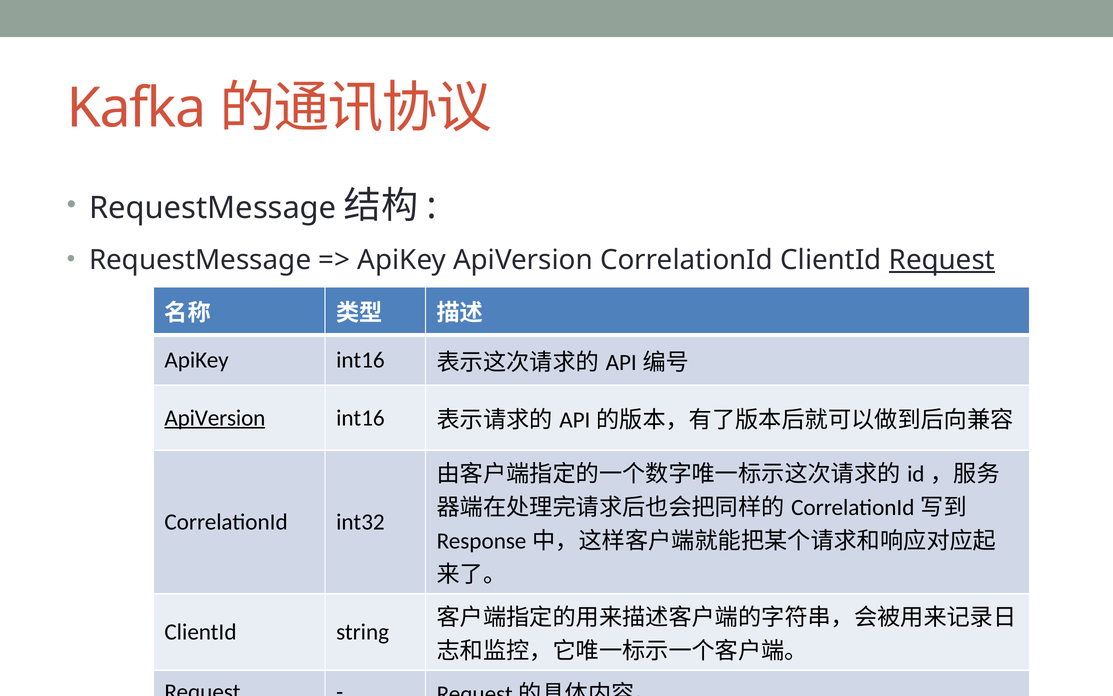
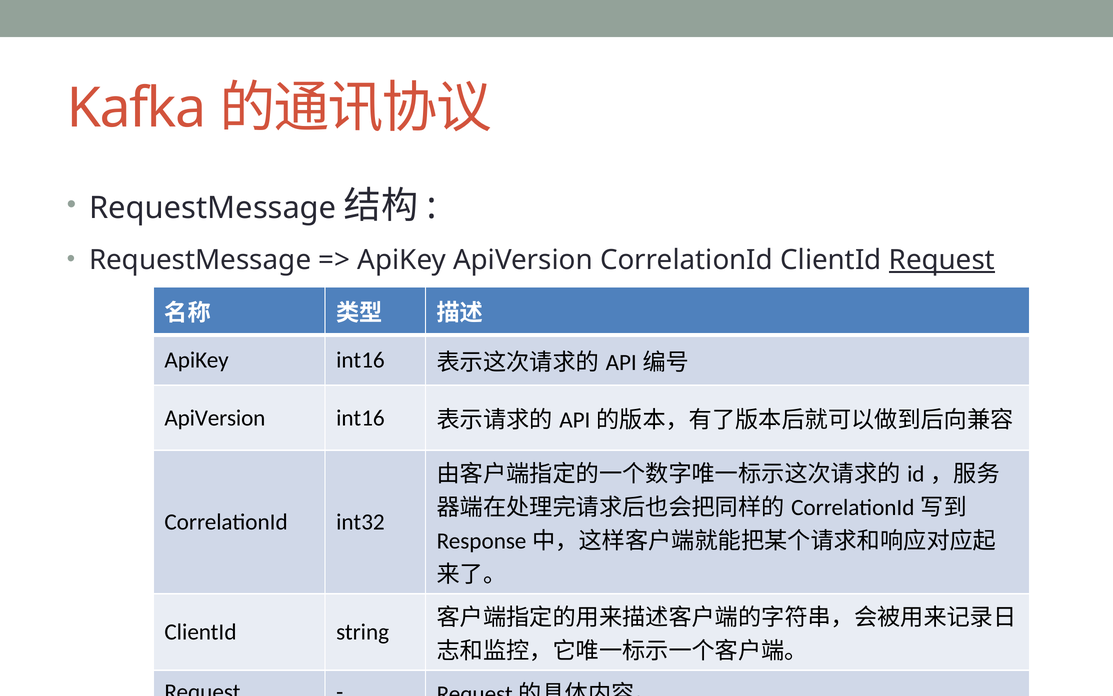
ApiVersion at (215, 418) underline: present -> none
